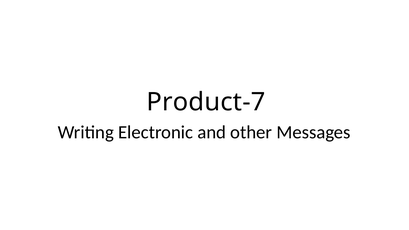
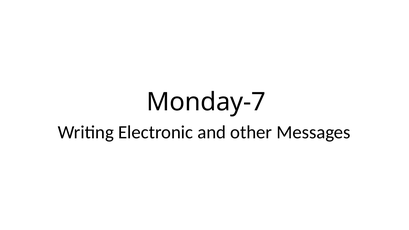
Product-7: Product-7 -> Monday-7
